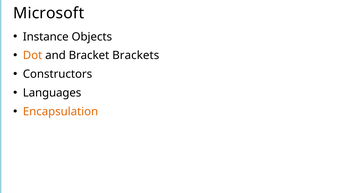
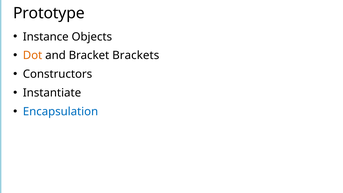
Microsoft: Microsoft -> Prototype
Languages: Languages -> Instantiate
Encapsulation colour: orange -> blue
